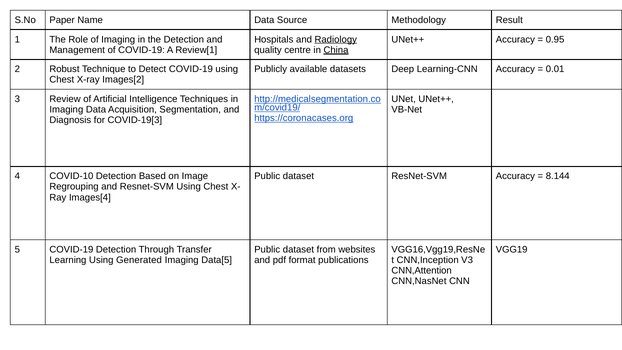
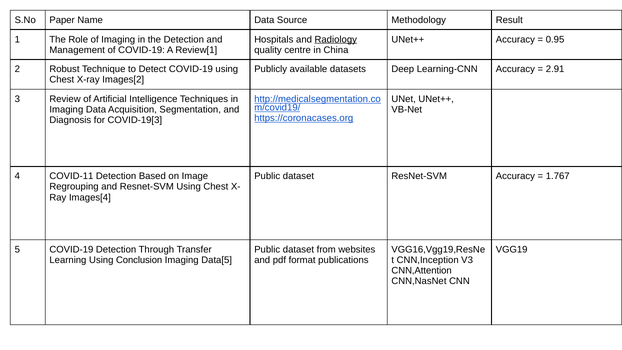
China underline: present -> none
0.01: 0.01 -> 2.91
COVID-10: COVID-10 -> COVID-11
8.144: 8.144 -> 1.767
Generated: Generated -> Conclusion
